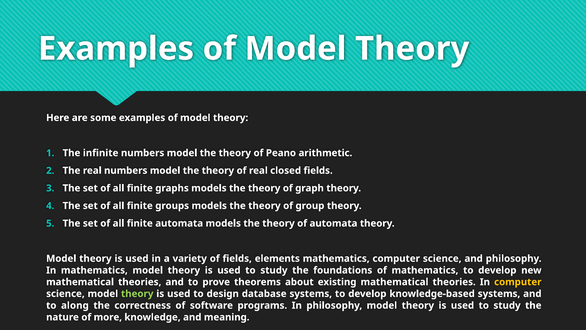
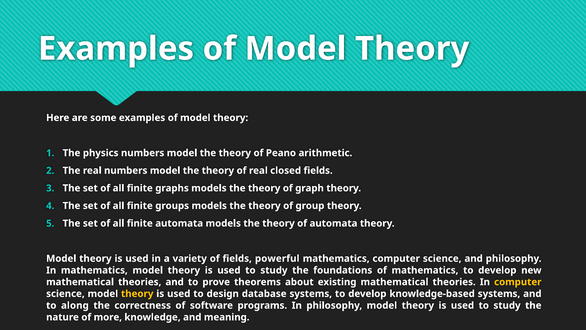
infinite: infinite -> physics
elements: elements -> powerful
theory at (137, 293) colour: light green -> yellow
